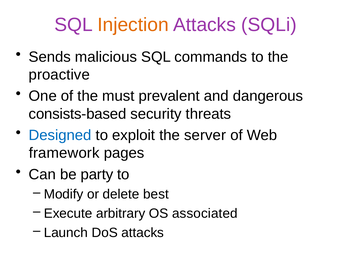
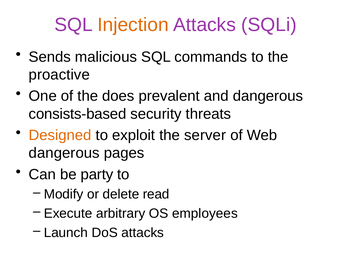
must: must -> does
Designed colour: blue -> orange
framework at (64, 153): framework -> dangerous
best: best -> read
associated: associated -> employees
